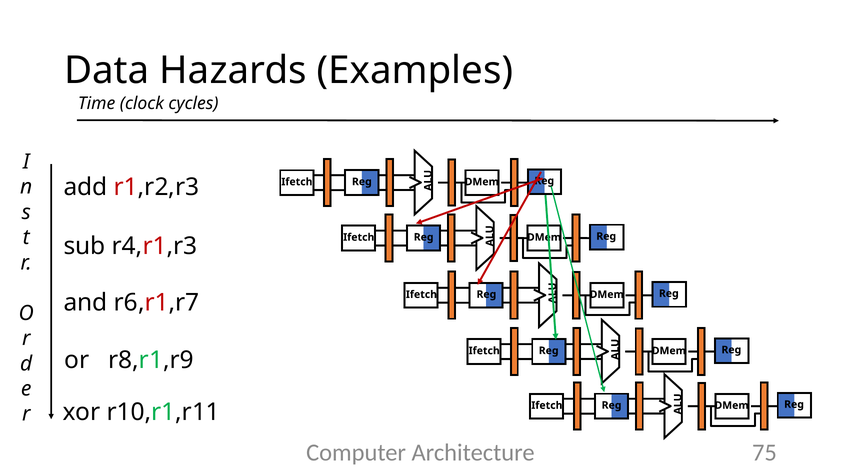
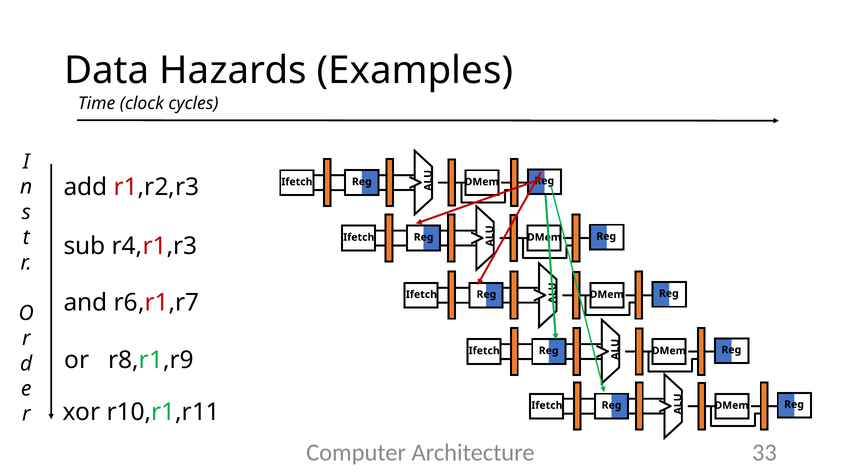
75: 75 -> 33
